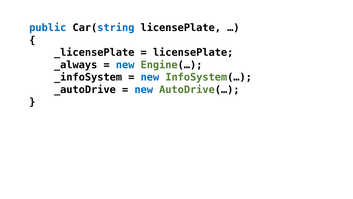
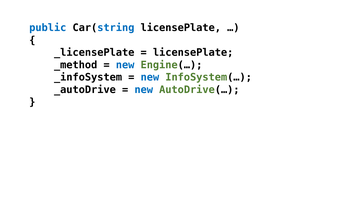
_always: _always -> _method
